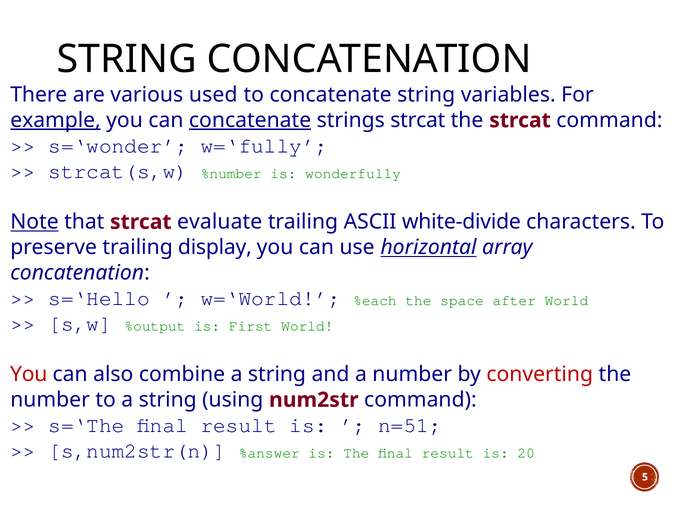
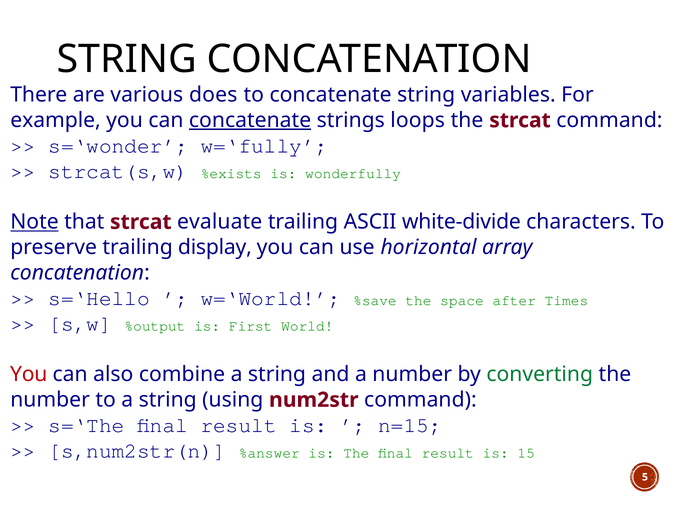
used: used -> does
example underline: present -> none
strings strcat: strcat -> loops
%number: %number -> %exists
horizontal underline: present -> none
%each: %each -> %save
after World: World -> Times
converting colour: red -> green
n=51: n=51 -> n=15
20: 20 -> 15
